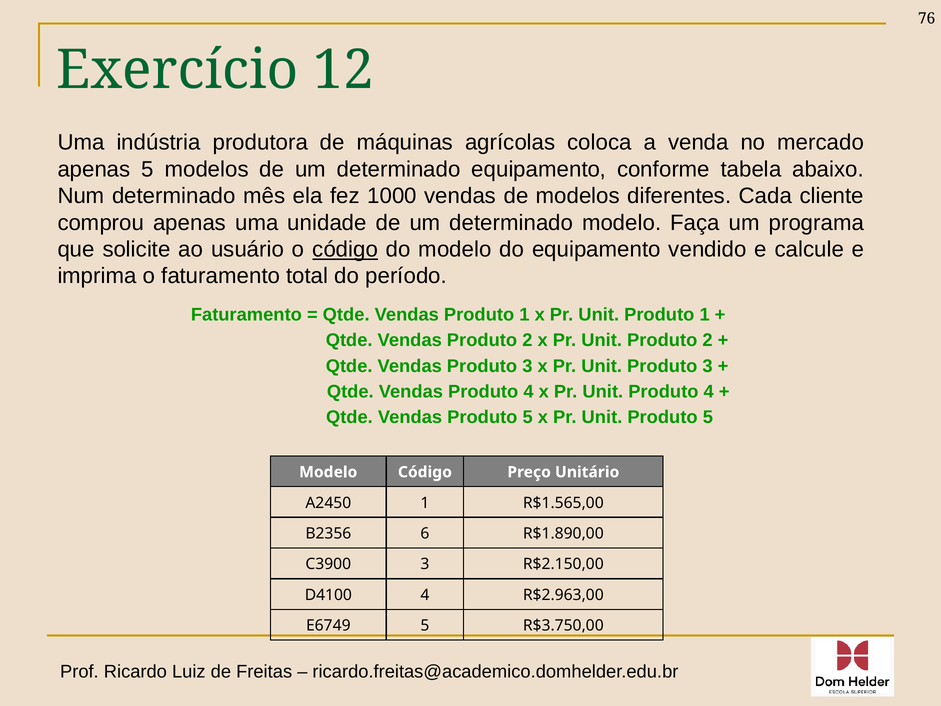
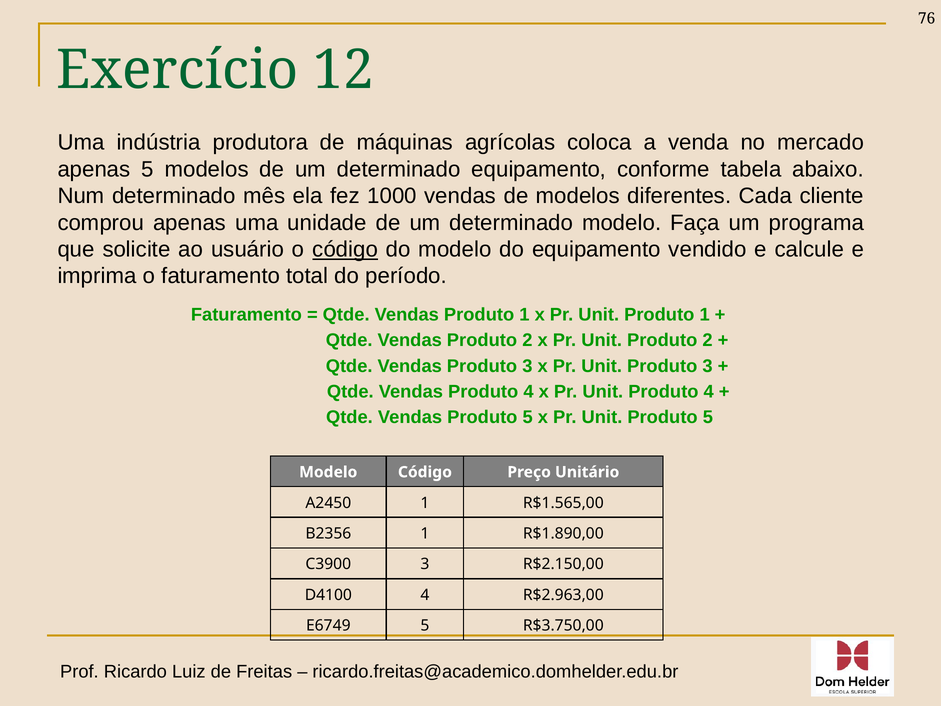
B2356 6: 6 -> 1
